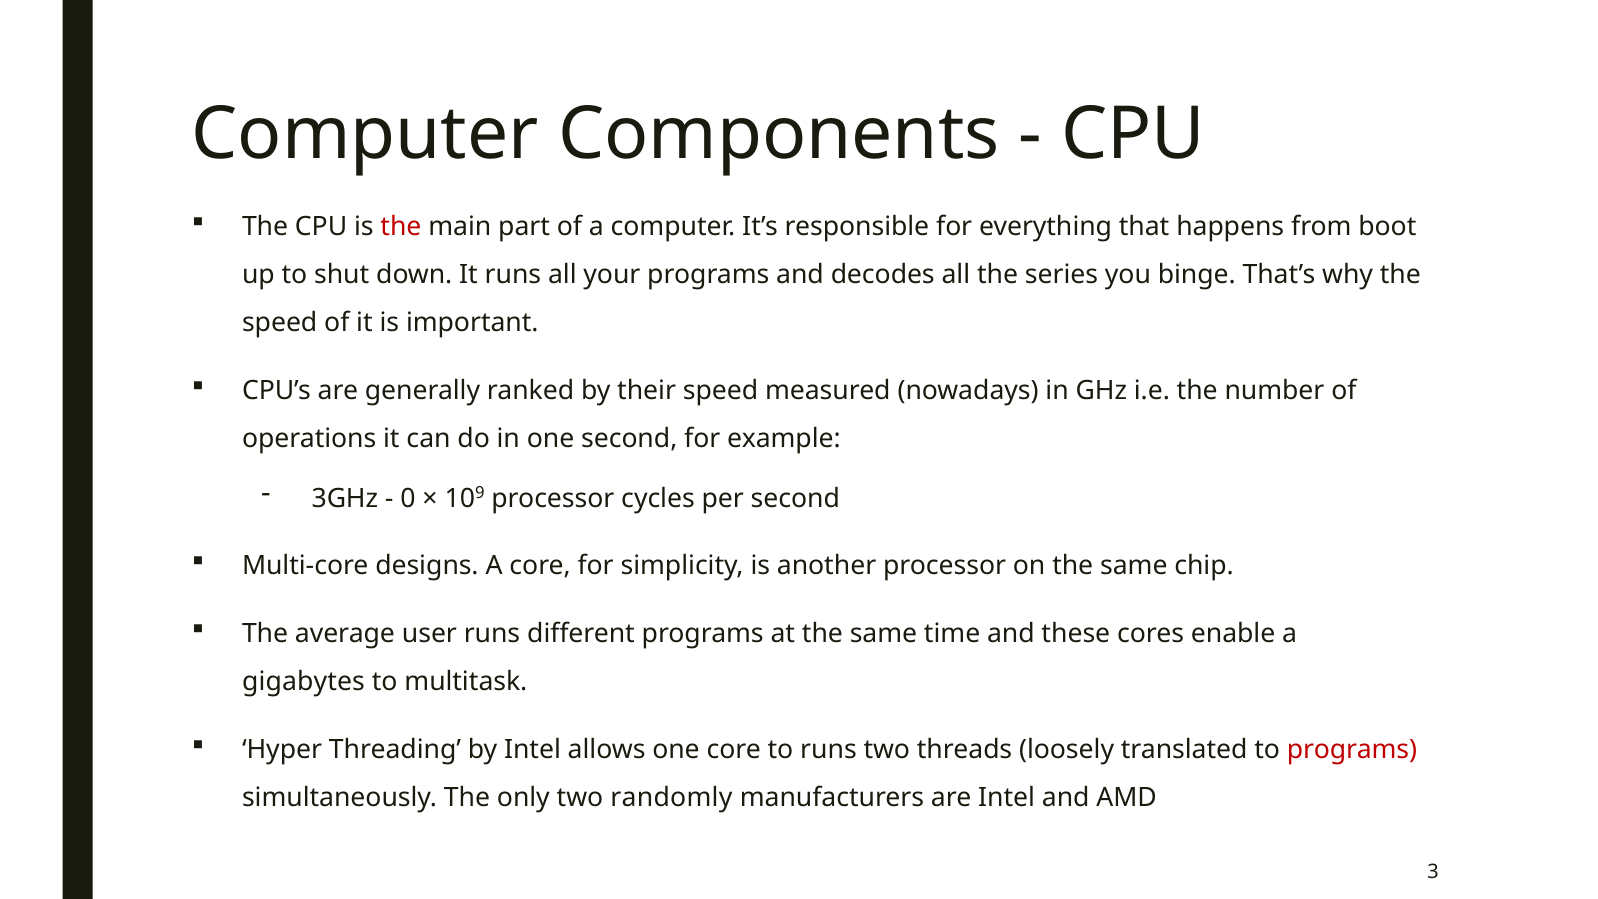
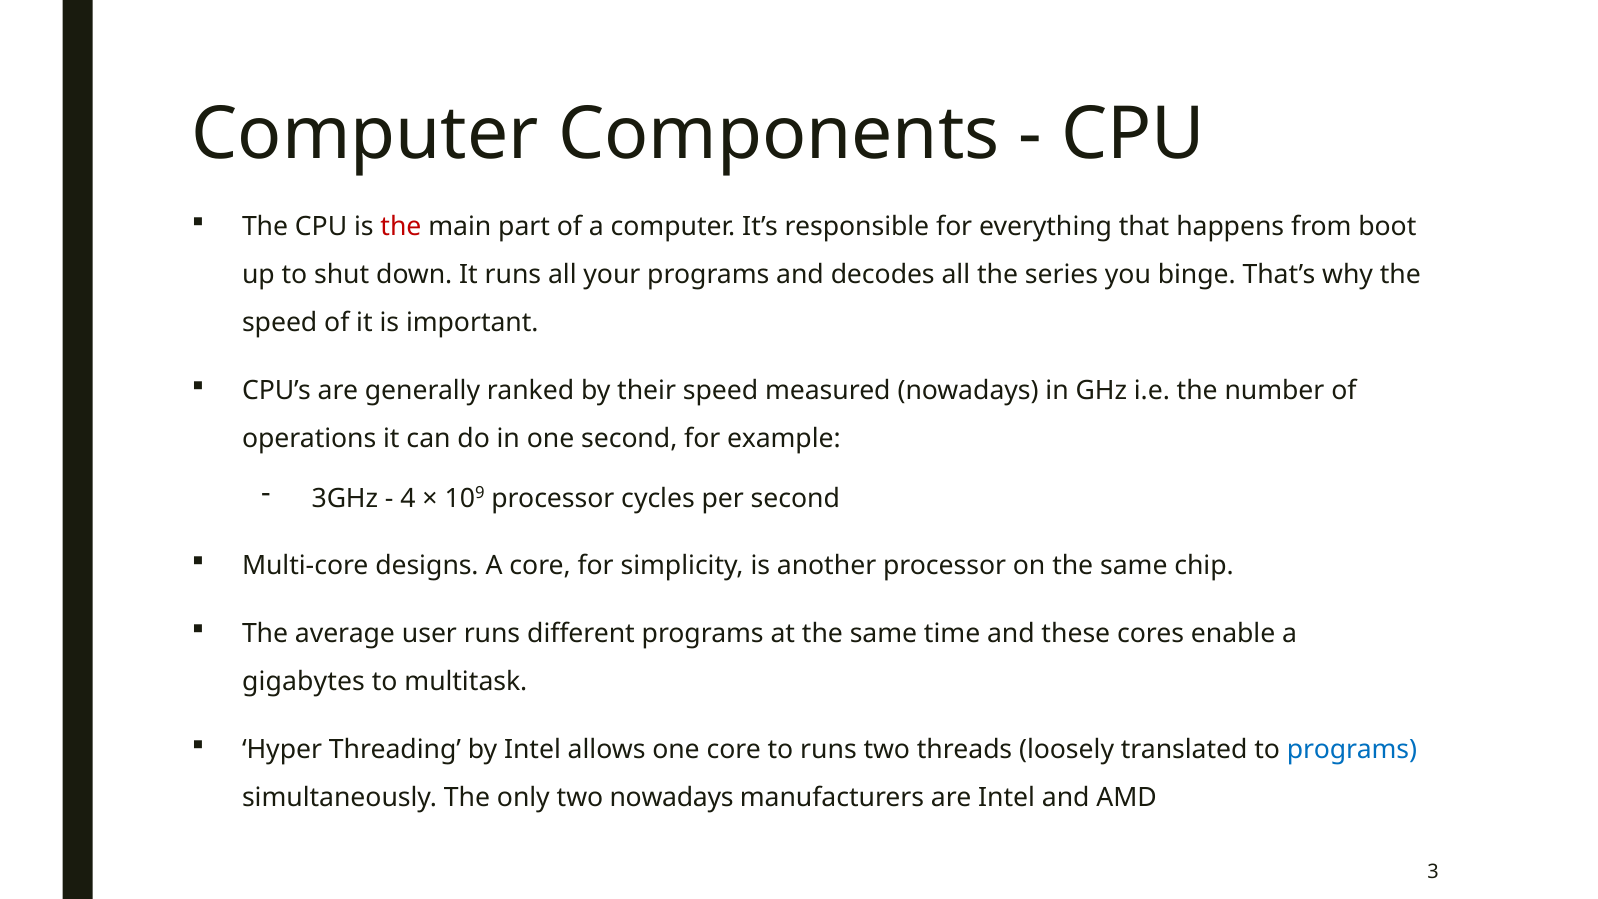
0: 0 -> 4
programs at (1352, 750) colour: red -> blue
two randomly: randomly -> nowadays
